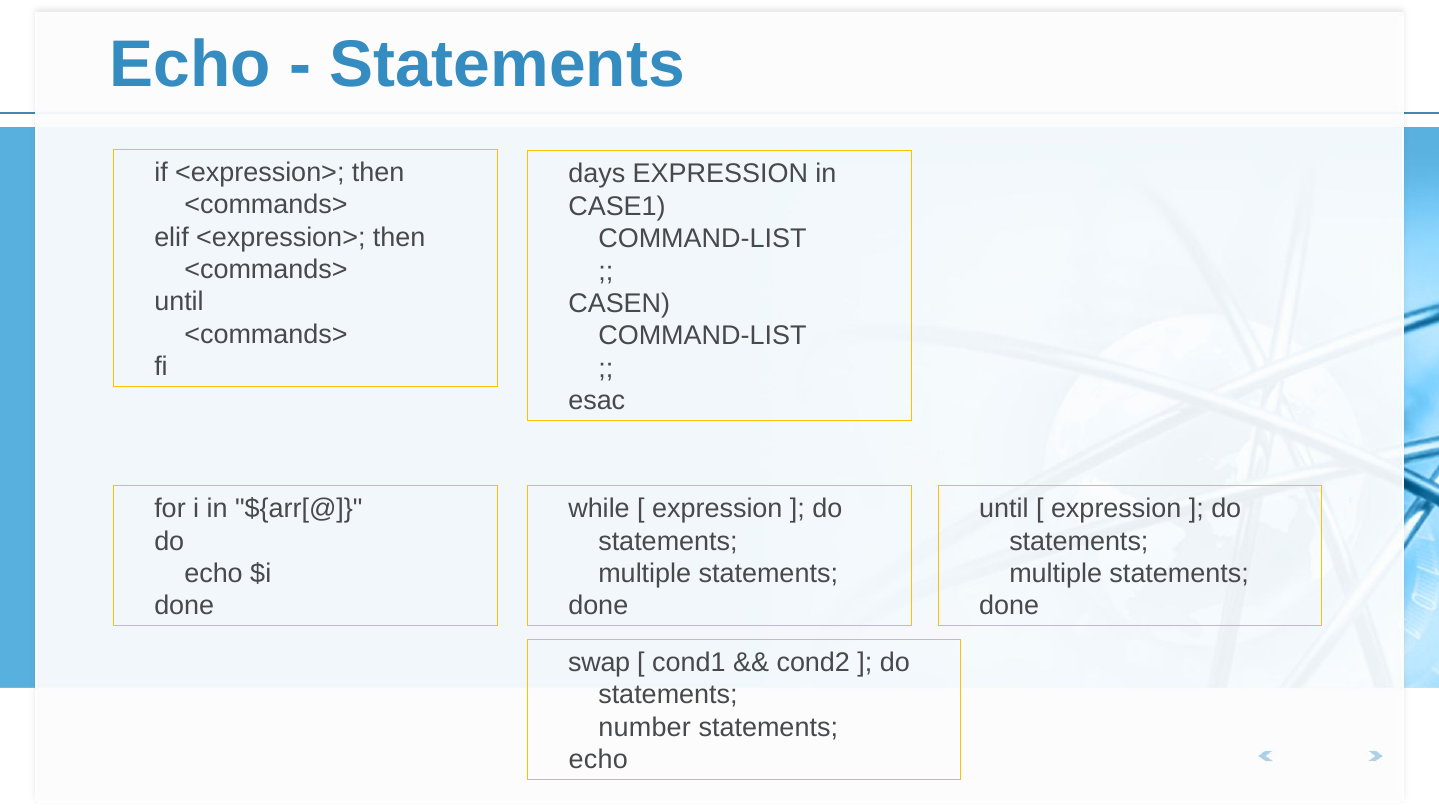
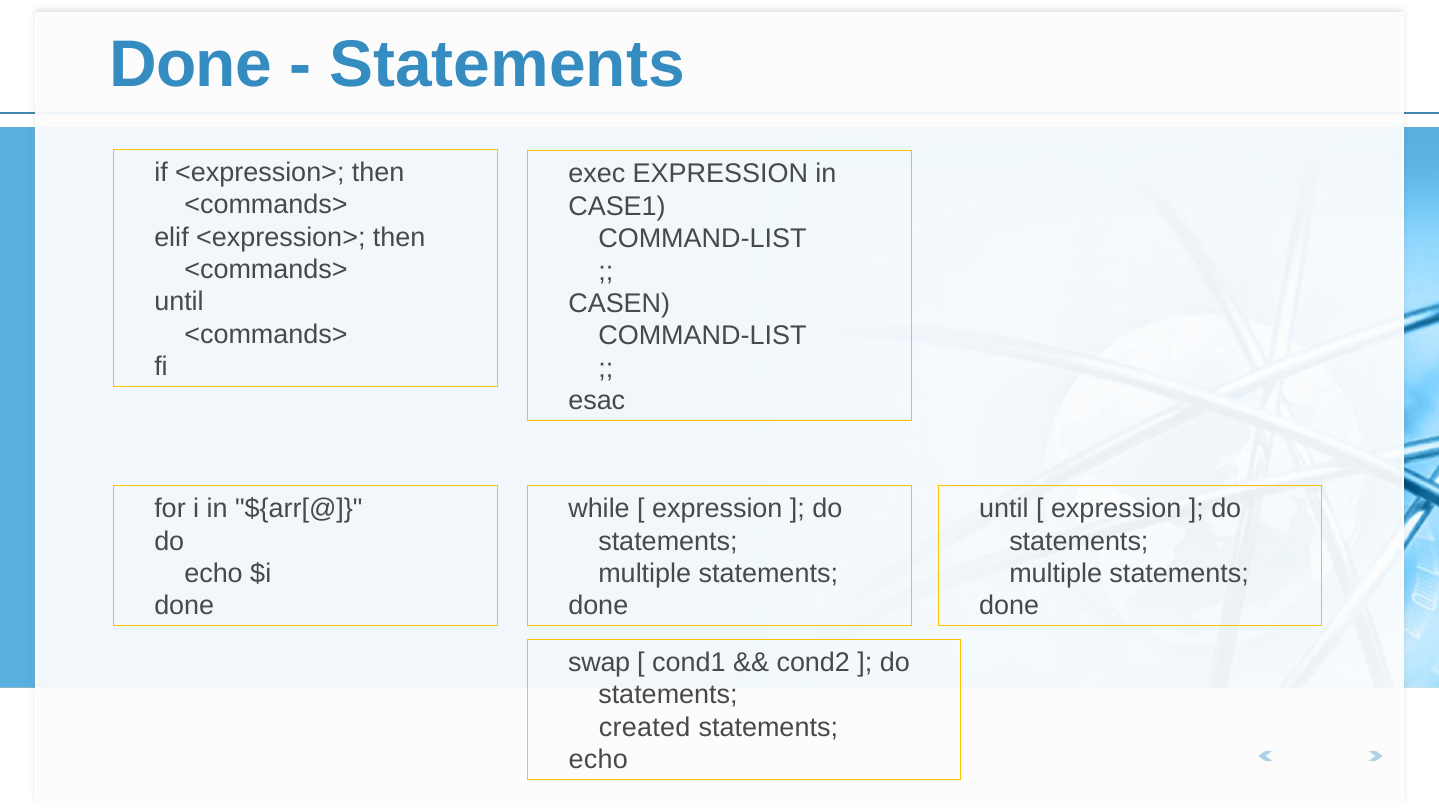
Echo at (190, 64): Echo -> Done
days: days -> exec
number: number -> created
